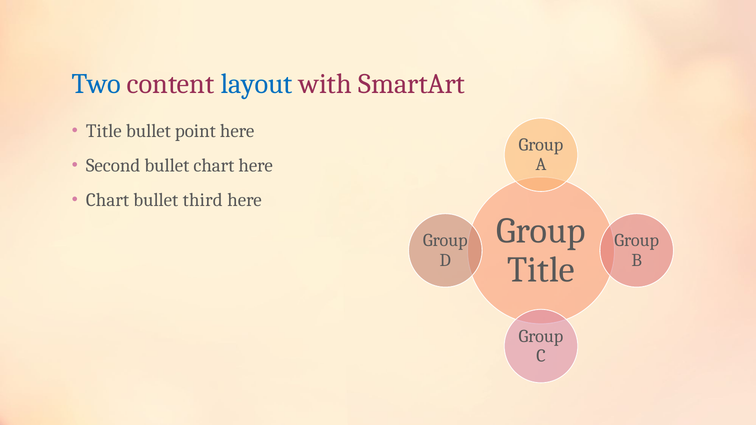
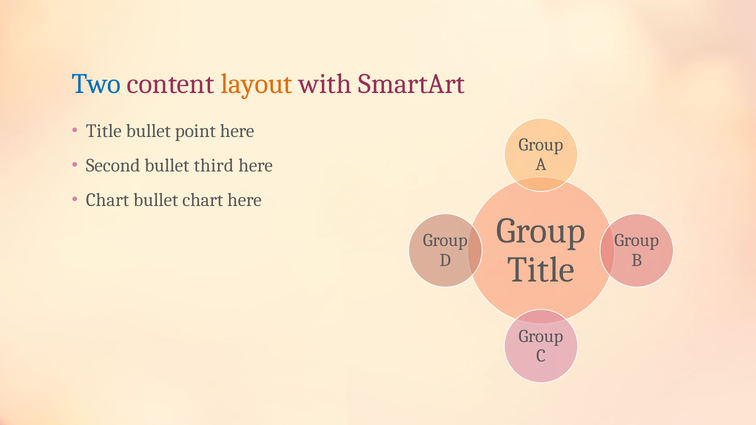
layout colour: blue -> orange
bullet chart: chart -> third
bullet third: third -> chart
